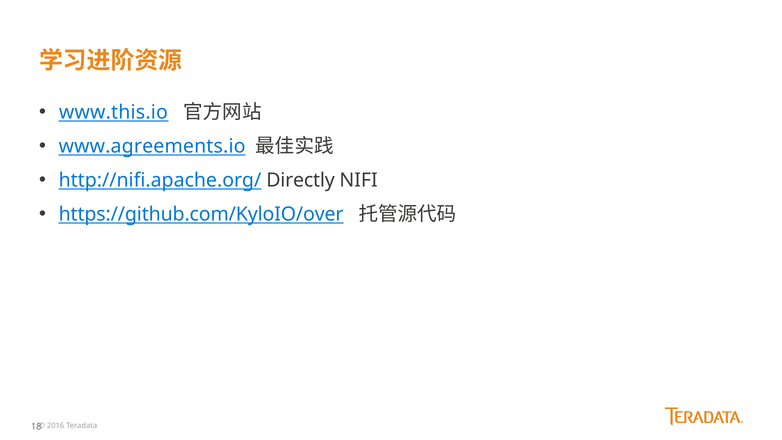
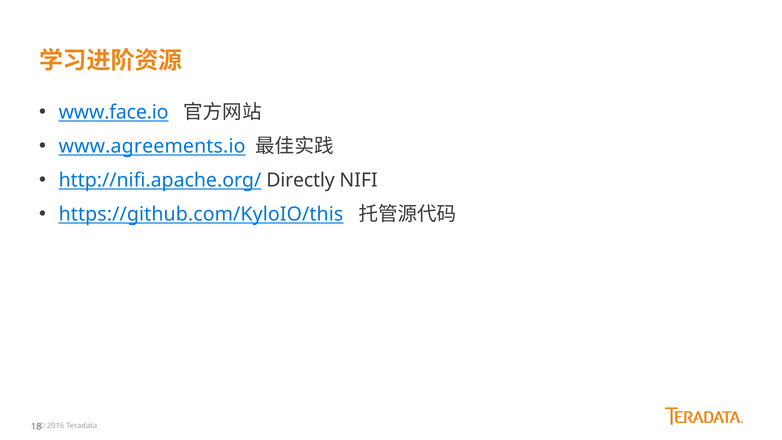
www.this.io: www.this.io -> www.face.io
https://github.com/KyloIO/over: https://github.com/KyloIO/over -> https://github.com/KyloIO/this
